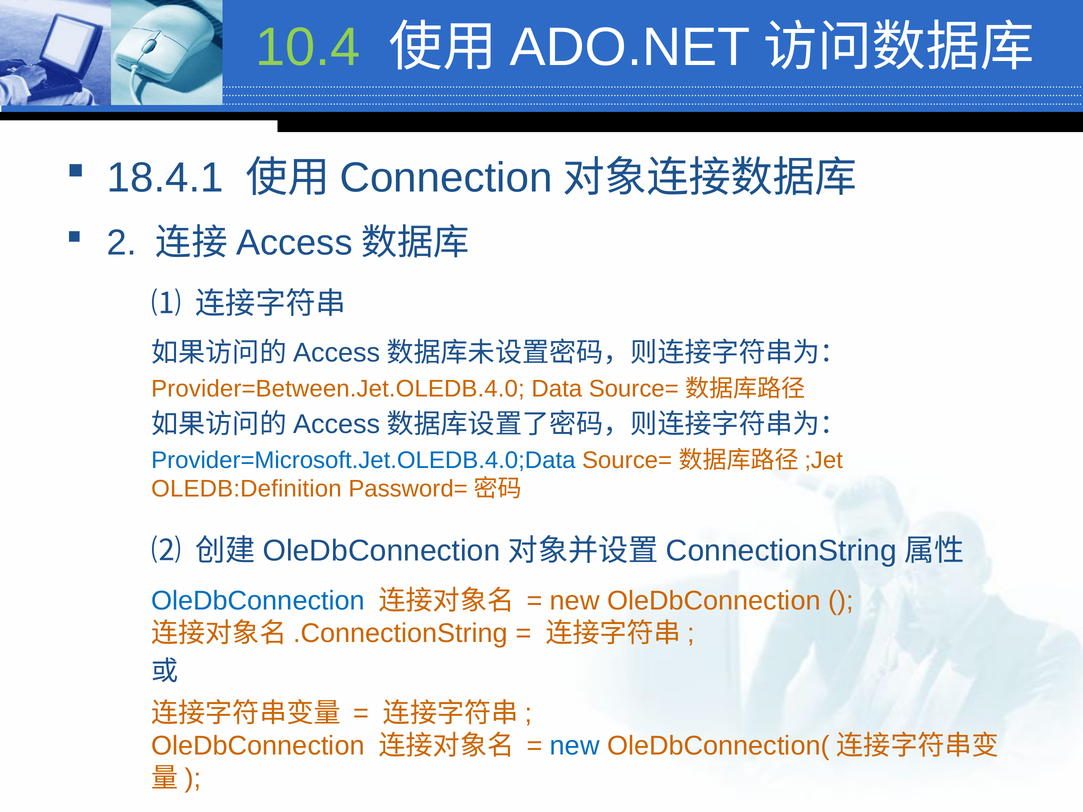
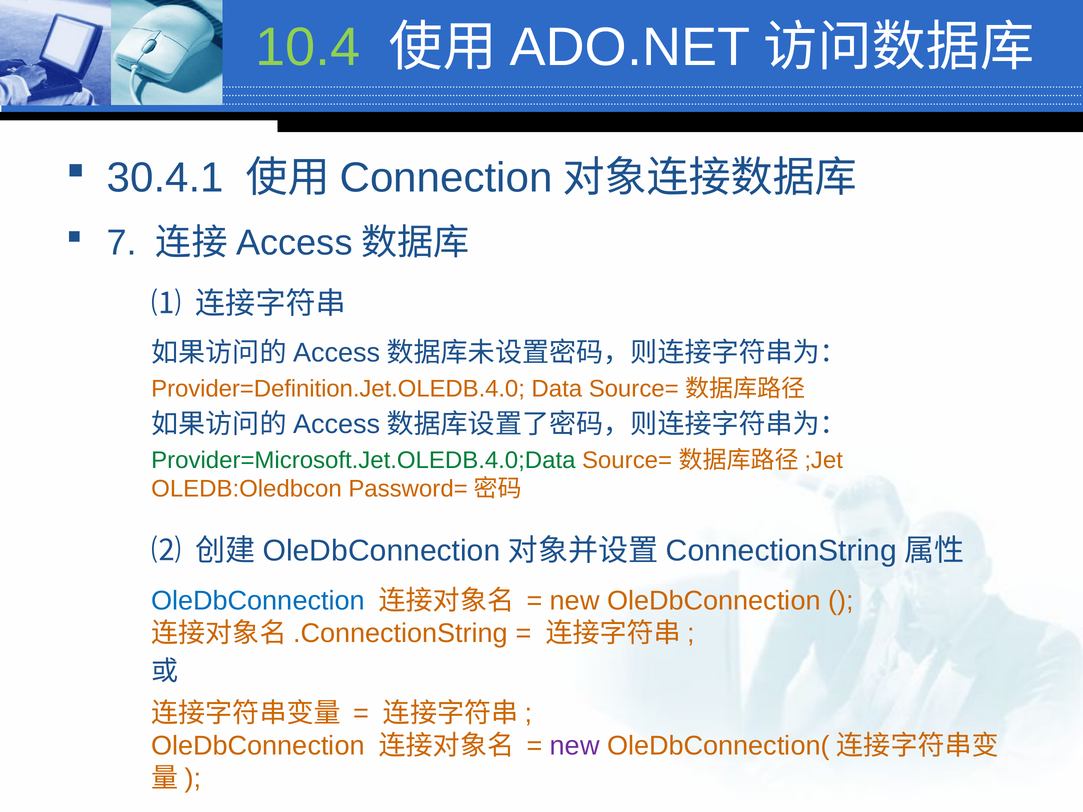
18.4.1: 18.4.1 -> 30.4.1
2: 2 -> 7
Provider=Between.Jet.OLEDB.4.0: Provider=Between.Jet.OLEDB.4.0 -> Provider=Definition.Jet.OLEDB.4.0
Provider=Microsoft.Jet.OLEDB.4.0;Data colour: blue -> green
OLEDB:Definition: OLEDB:Definition -> OLEDB:Oledbcon
new at (575, 746) colour: blue -> purple
